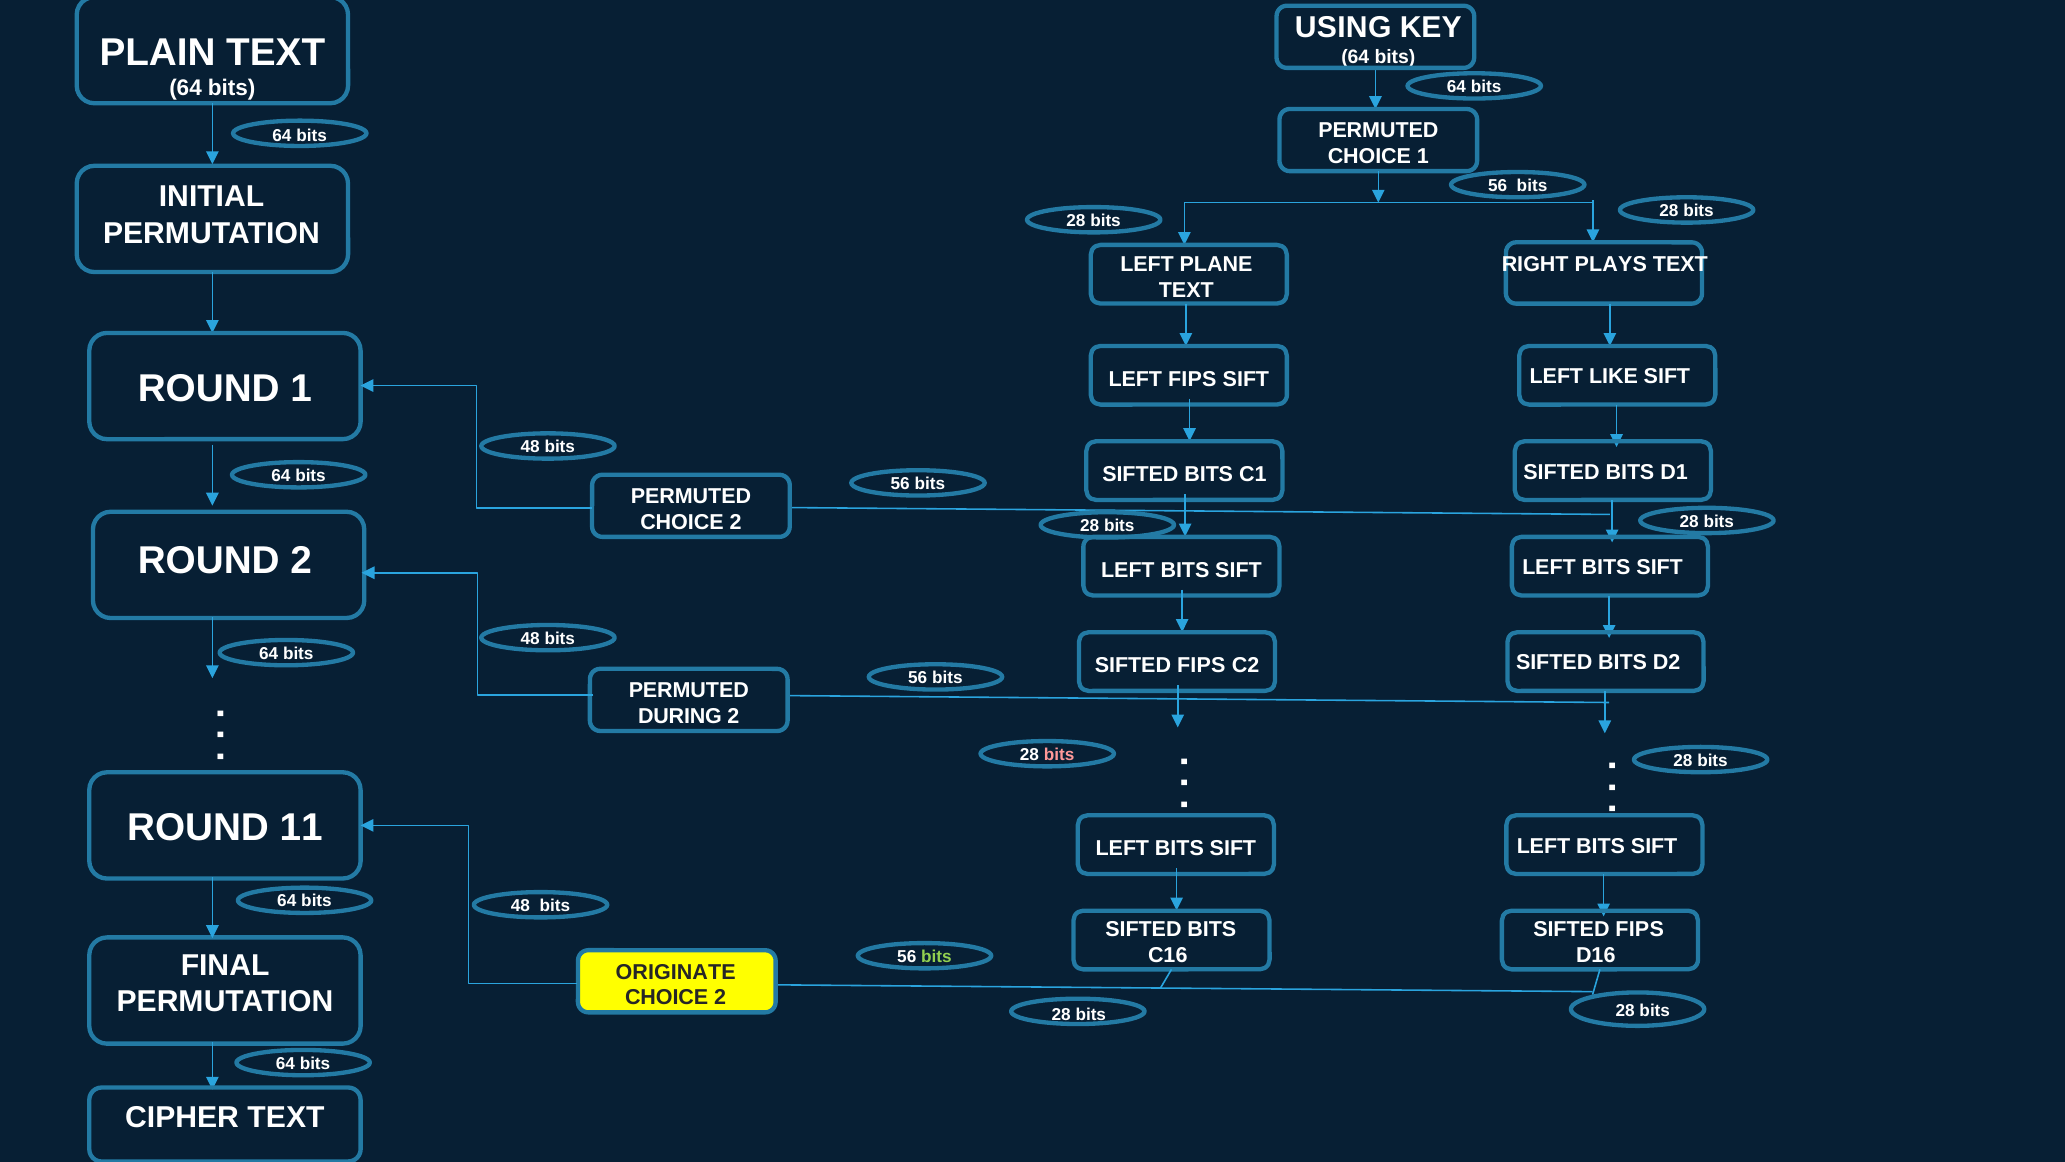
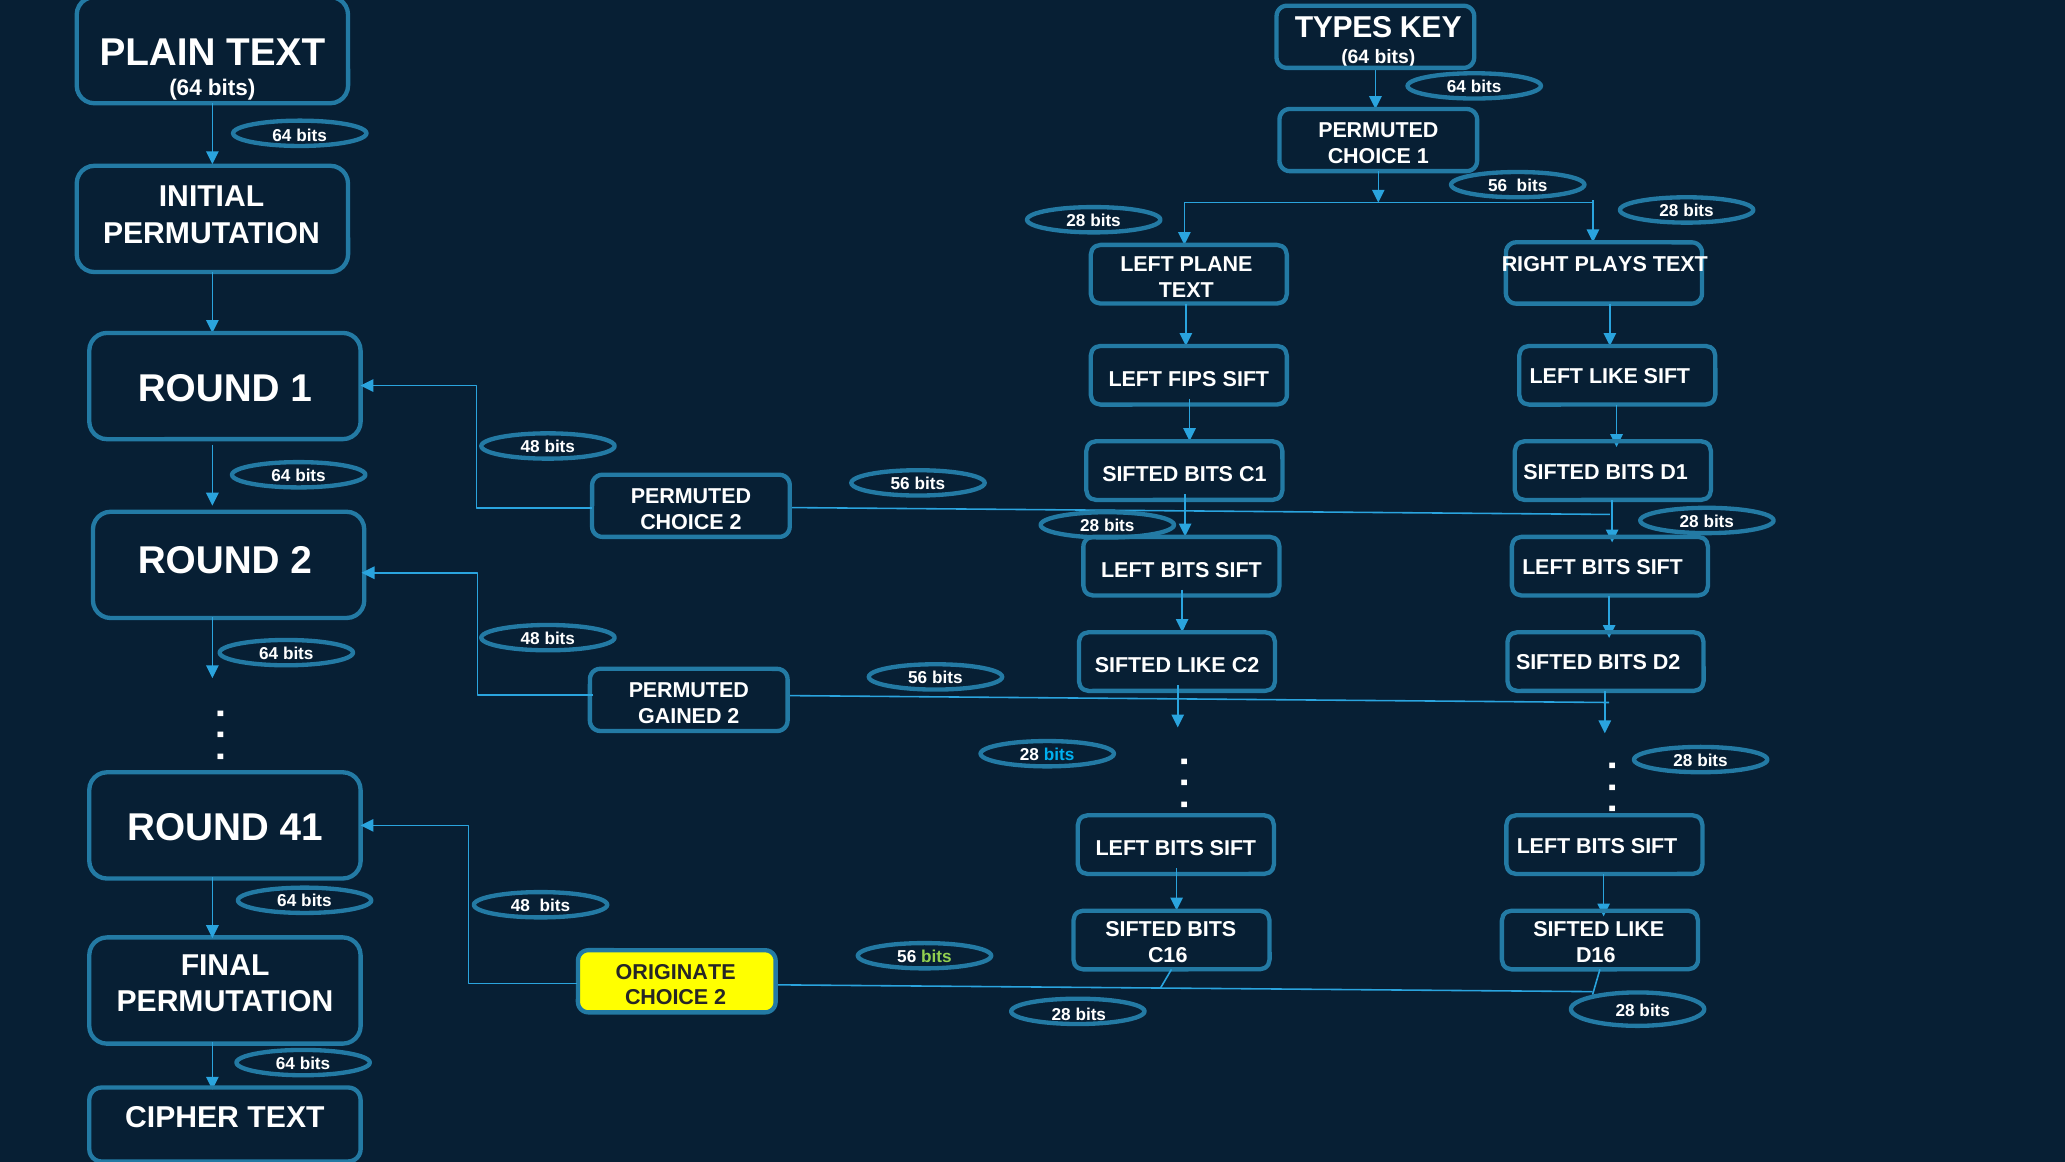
USING: USING -> TYPES
FIPS at (1201, 665): FIPS -> LIKE
DURING: DURING -> GAINED
bits at (1059, 755) colour: pink -> light blue
11: 11 -> 41
FIPS at (1640, 929): FIPS -> LIKE
